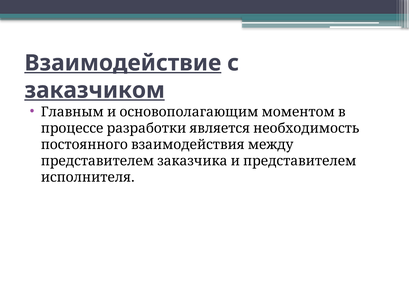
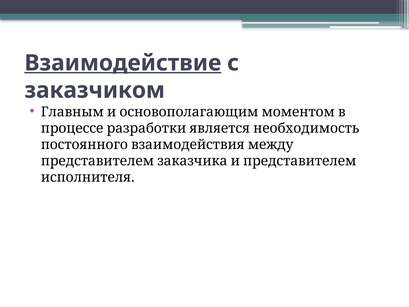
заказчиком underline: present -> none
